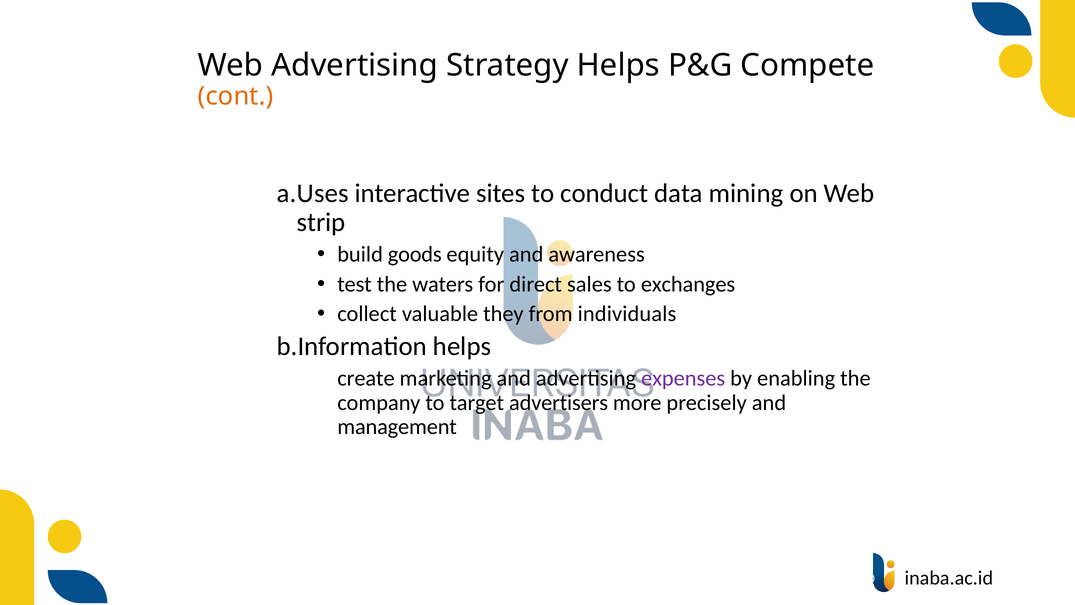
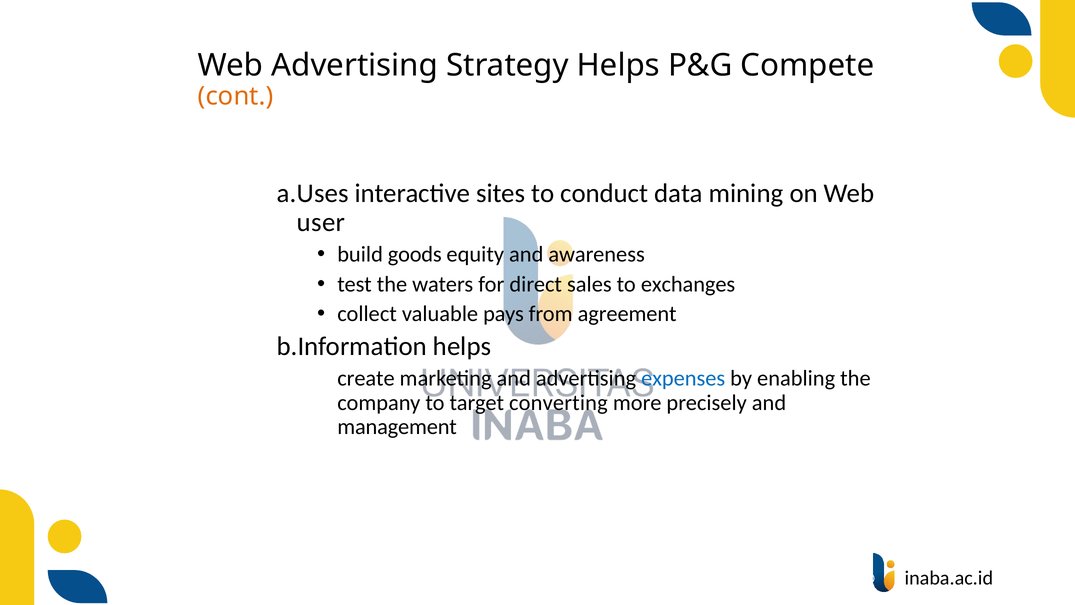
strip: strip -> user
they: they -> pays
individuals: individuals -> agreement
expenses colour: purple -> blue
advertisers: advertisers -> converting
